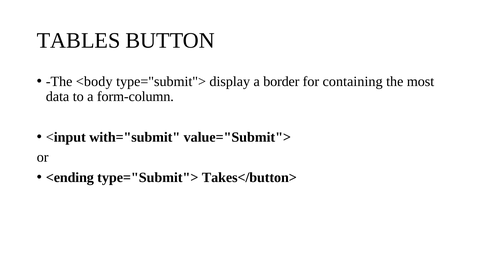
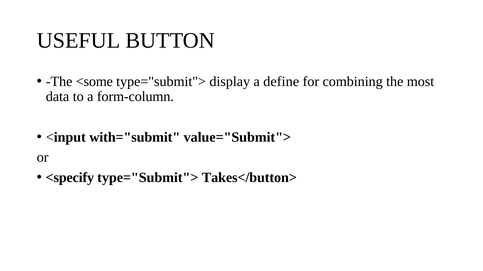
TABLES: TABLES -> USEFUL
<body: <body -> <some
border: border -> define
containing: containing -> combining
<ending: <ending -> <specify
